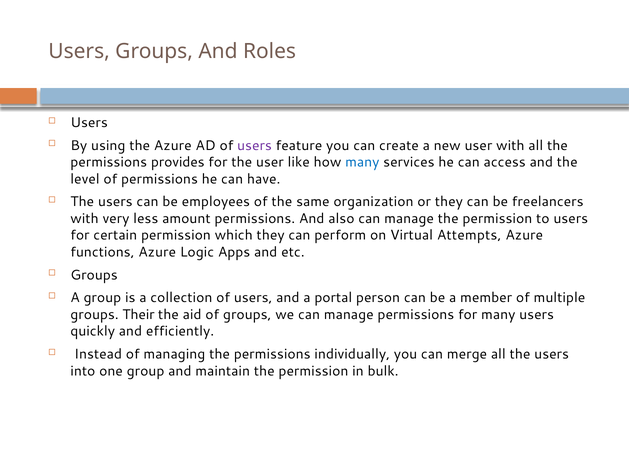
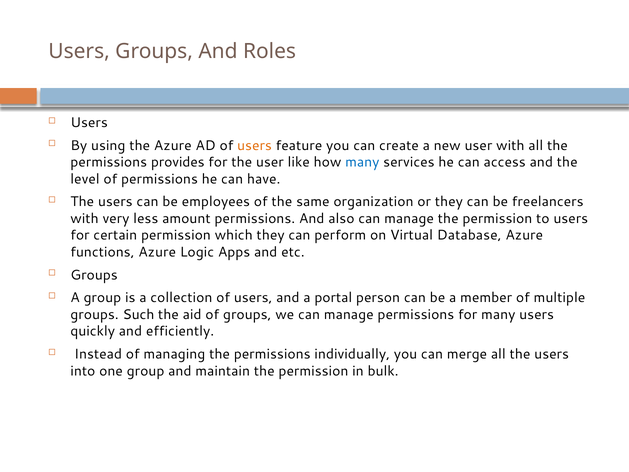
users at (254, 145) colour: purple -> orange
Attempts: Attempts -> Database
Their: Their -> Such
